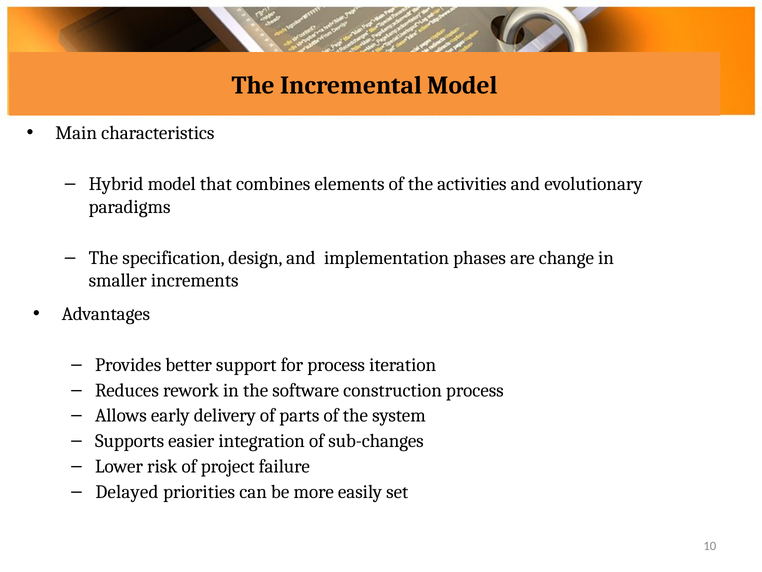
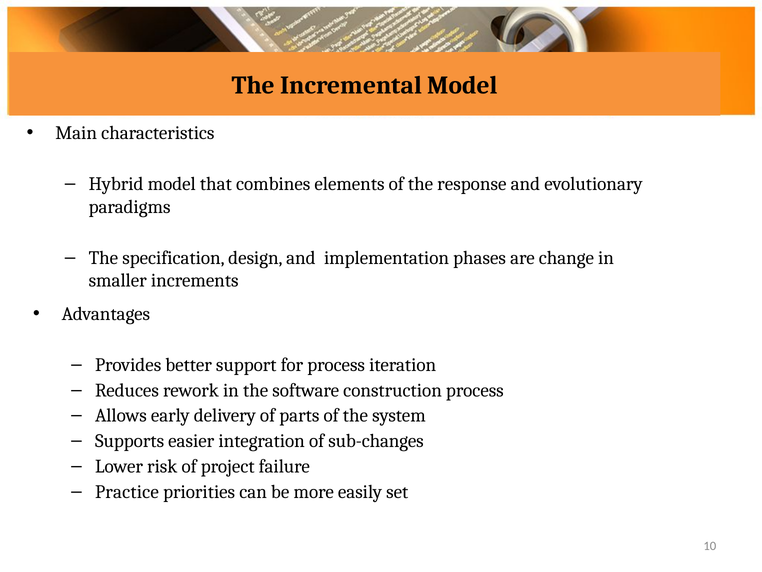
activities: activities -> response
Delayed: Delayed -> Practice
